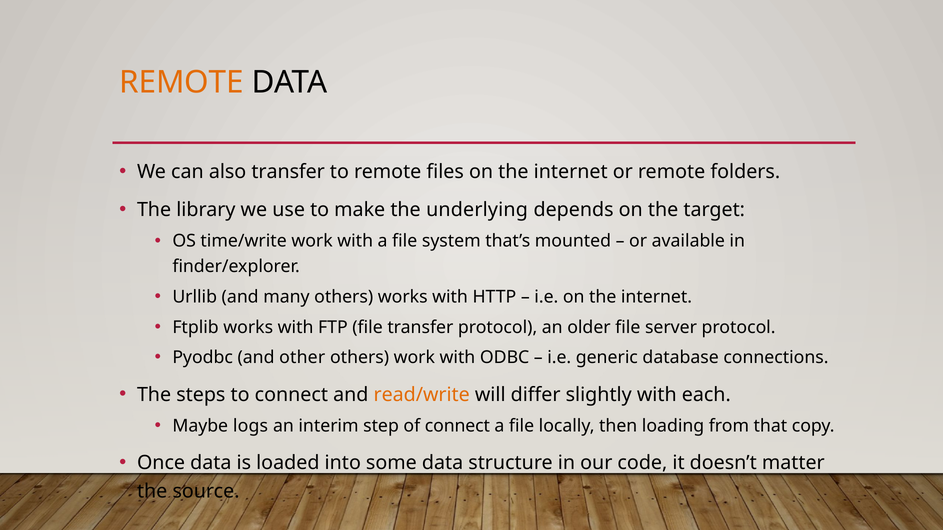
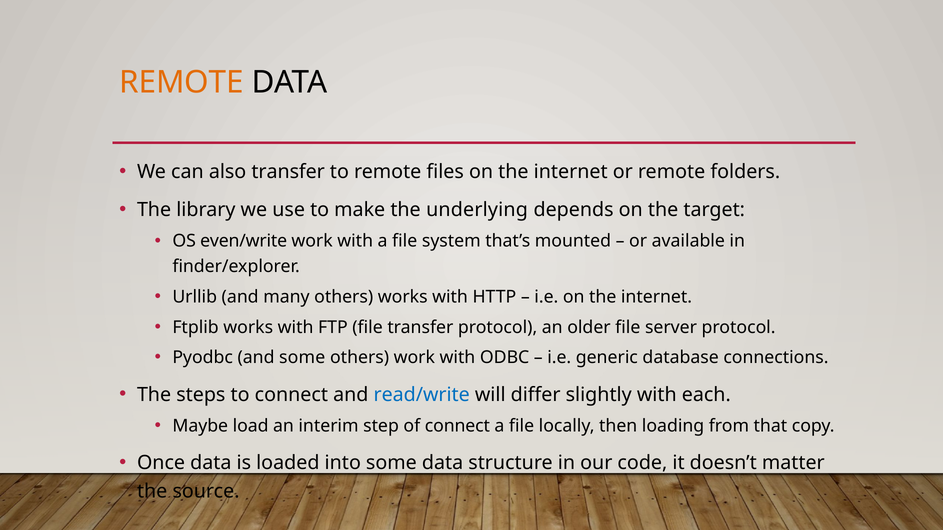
time/write: time/write -> even/write
and other: other -> some
read/write colour: orange -> blue
logs: logs -> load
